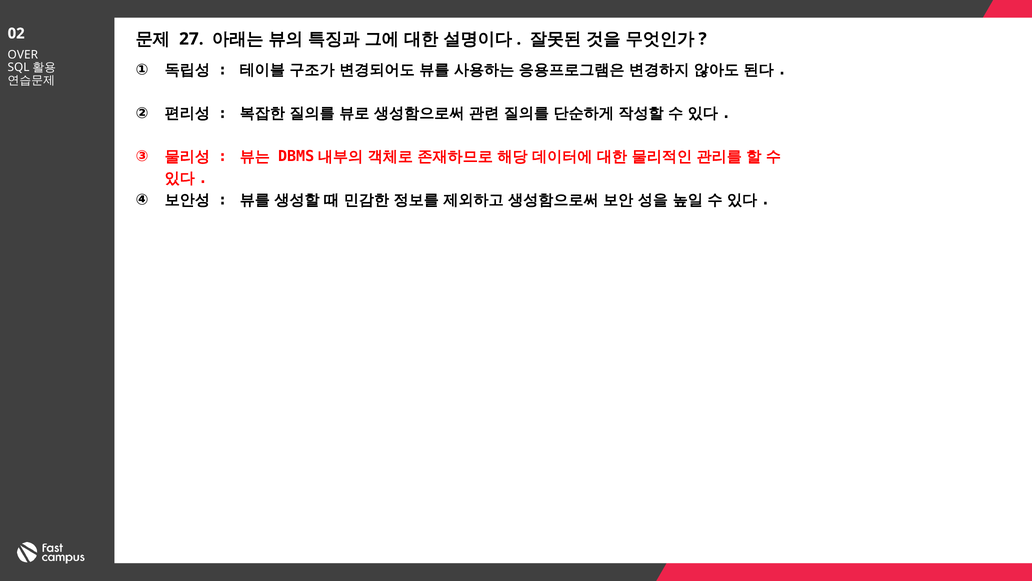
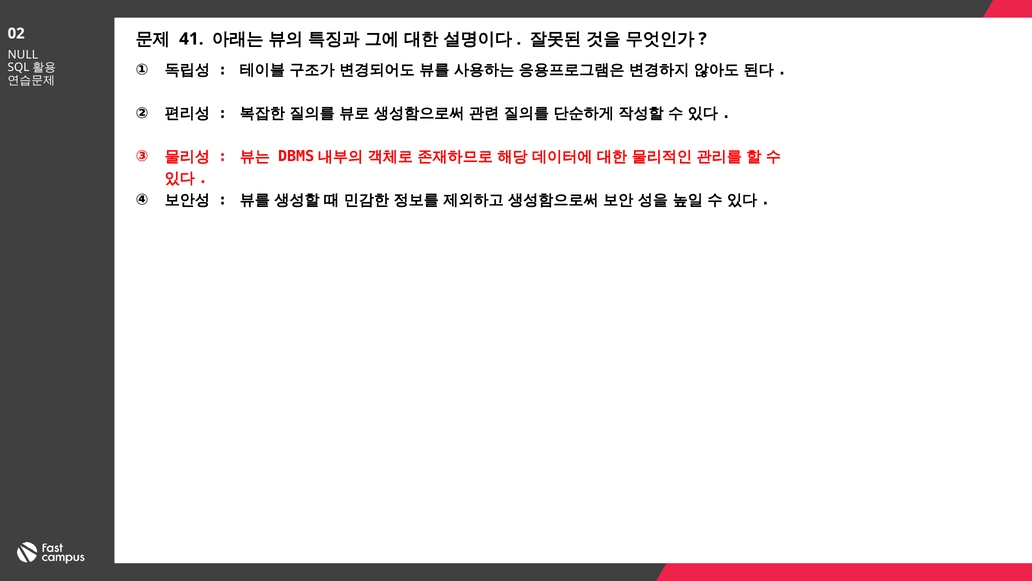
27: 27 -> 41
OVER: OVER -> NULL
